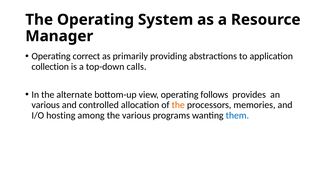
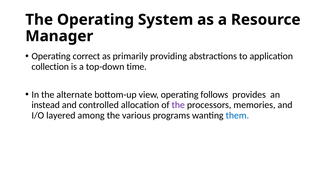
calls: calls -> time
various at (46, 105): various -> instead
the at (178, 105) colour: orange -> purple
hosting: hosting -> layered
